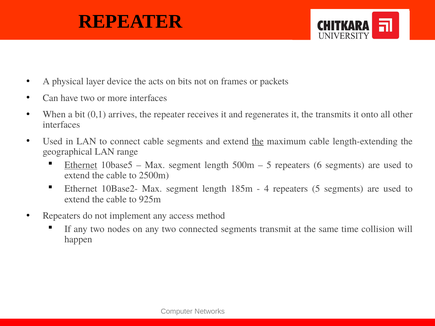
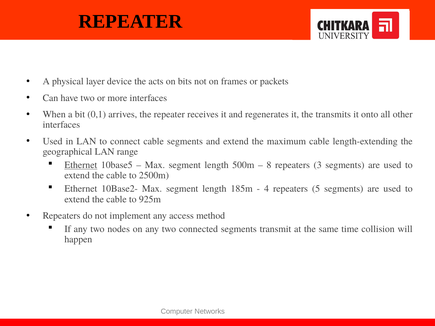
the at (258, 141) underline: present -> none
5 at (269, 165): 5 -> 8
6: 6 -> 3
